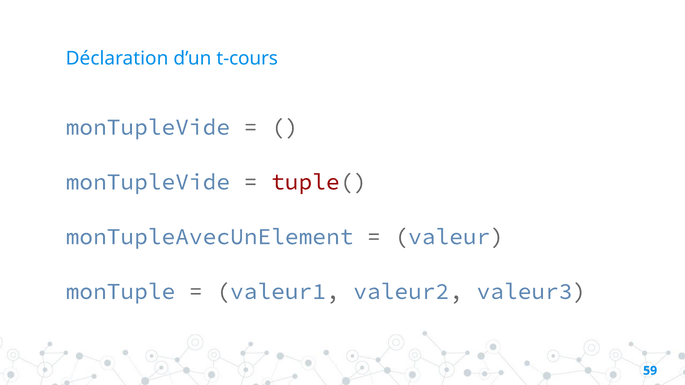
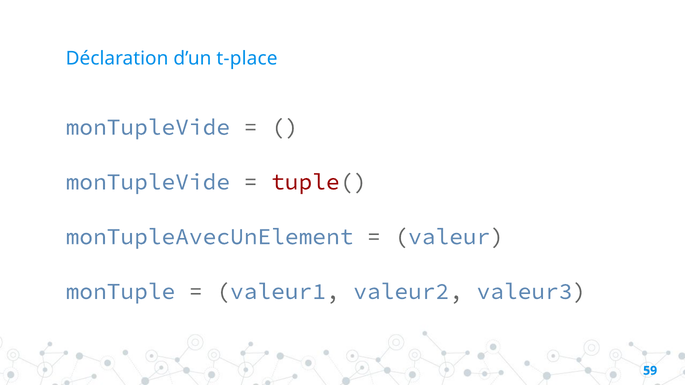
t-cours: t-cours -> t-place
